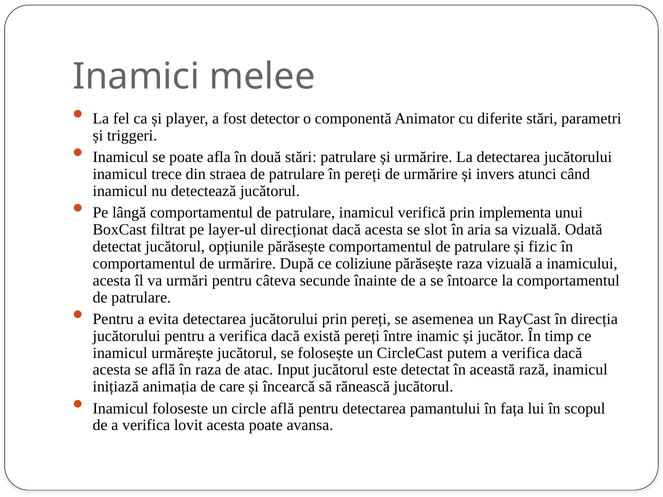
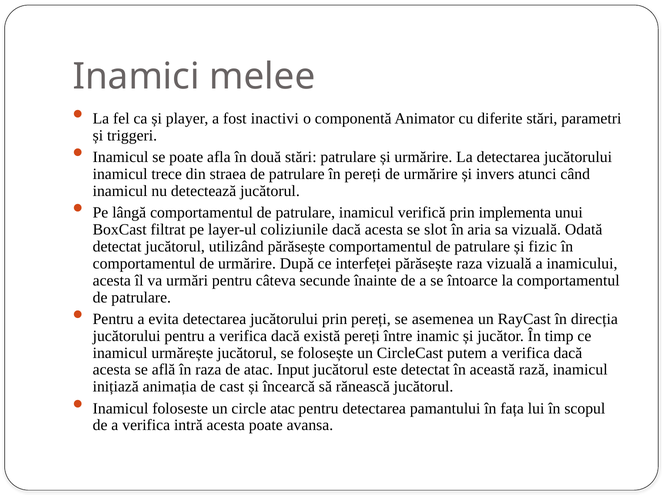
detector: detector -> inactivi
direcționat: direcționat -> coliziunile
opțiunile: opțiunile -> utilizând
coliziune: coliziune -> interfeței
care: care -> cast
circle află: află -> atac
lovit: lovit -> intră
